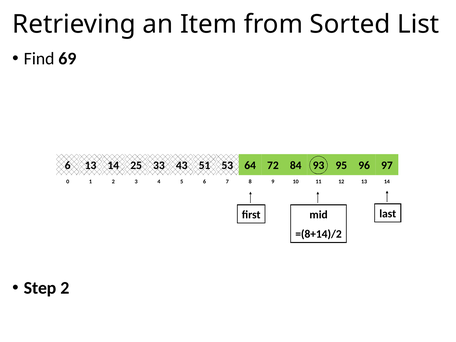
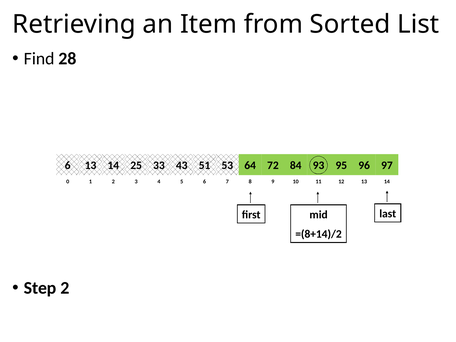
69: 69 -> 28
